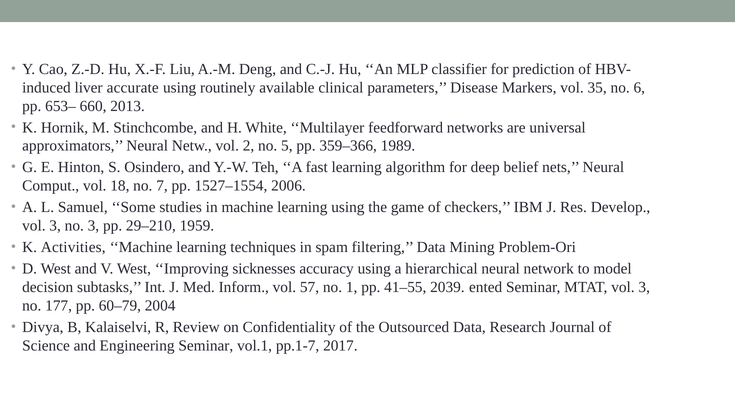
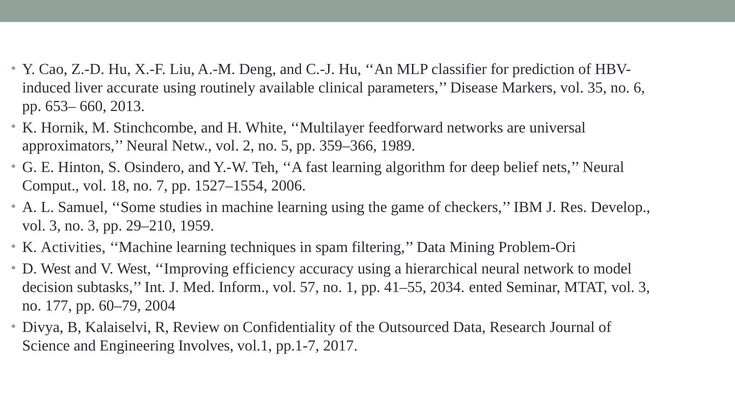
sicknesses: sicknesses -> efficiency
2039: 2039 -> 2034
Engineering Seminar: Seminar -> Involves
